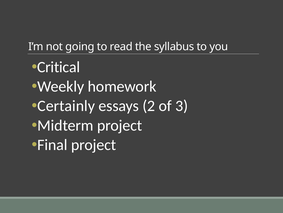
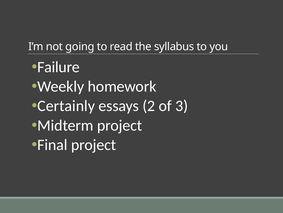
Critical: Critical -> Failure
